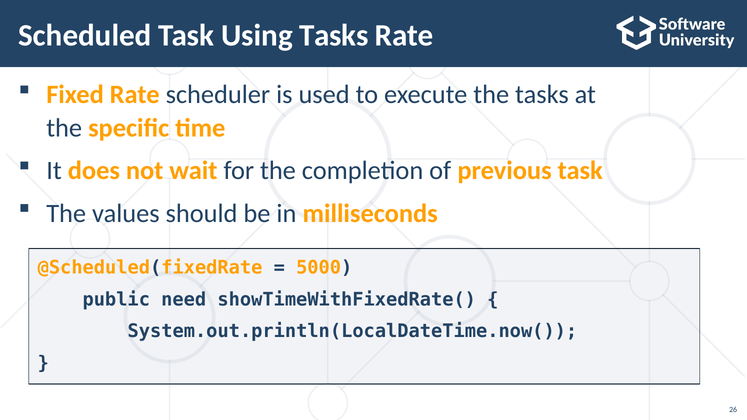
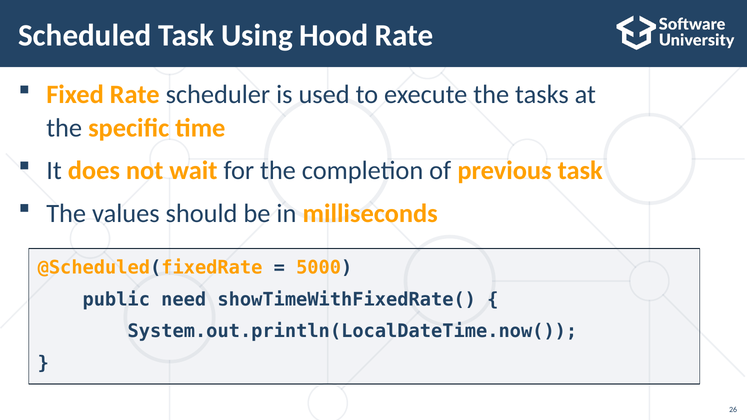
Using Tasks: Tasks -> Hood
